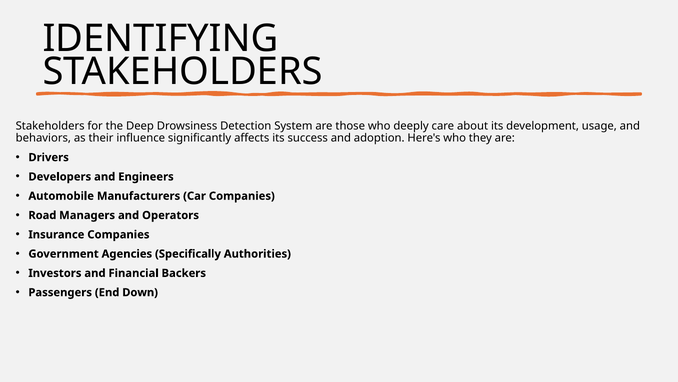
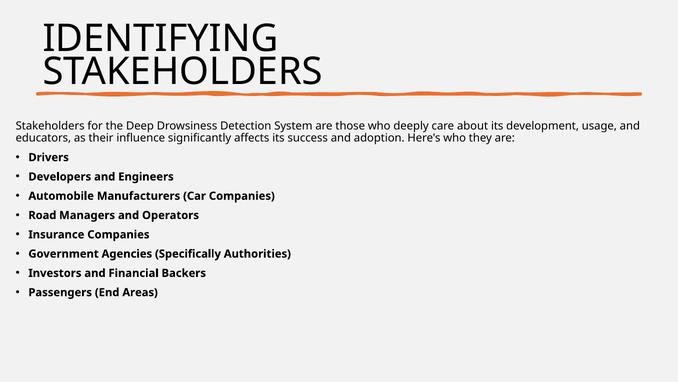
behaviors: behaviors -> educators
Down: Down -> Areas
